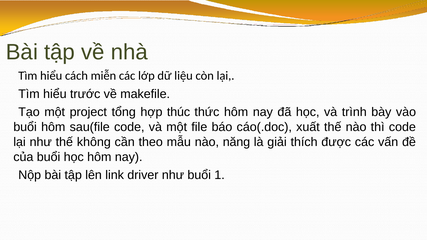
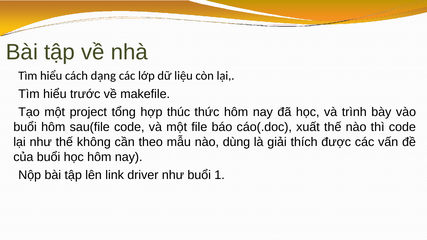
miễn: miễn -> dạng
năng: năng -> dùng
